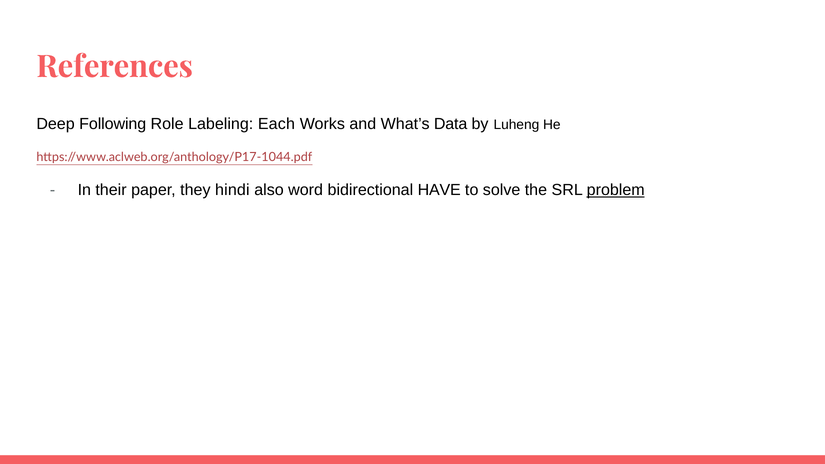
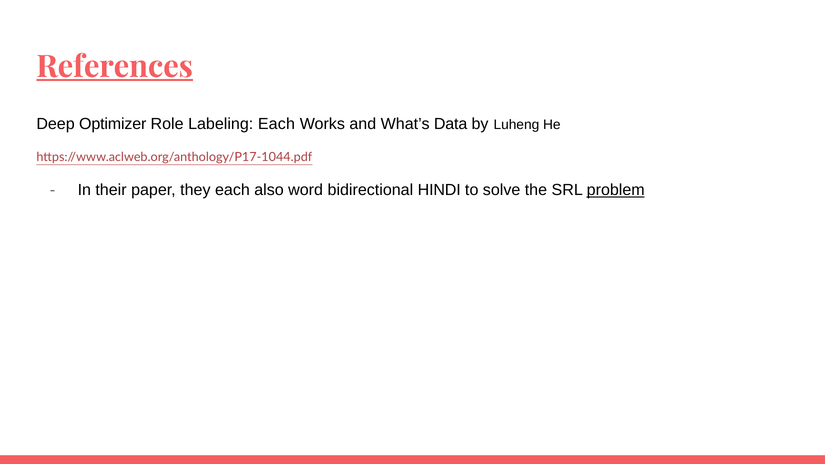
References underline: none -> present
Following: Following -> Optimizer
they hindi: hindi -> each
HAVE: HAVE -> HINDI
